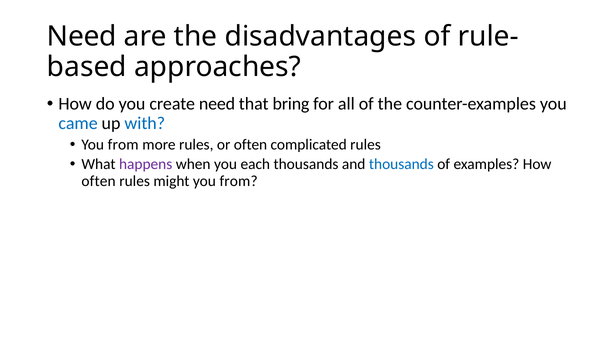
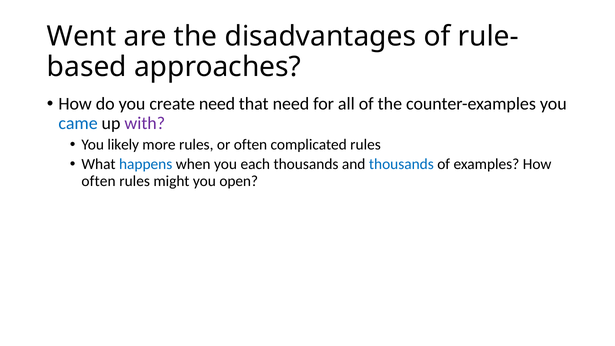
Need at (82, 36): Need -> Went
that bring: bring -> need
with colour: blue -> purple
from at (123, 145): from -> likely
happens colour: purple -> blue
might you from: from -> open
